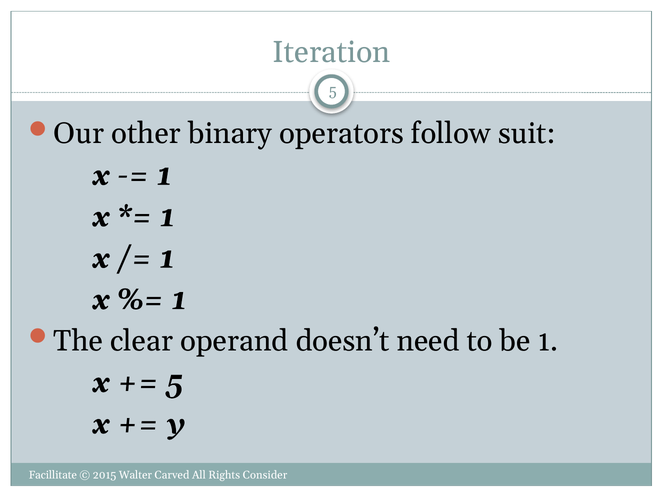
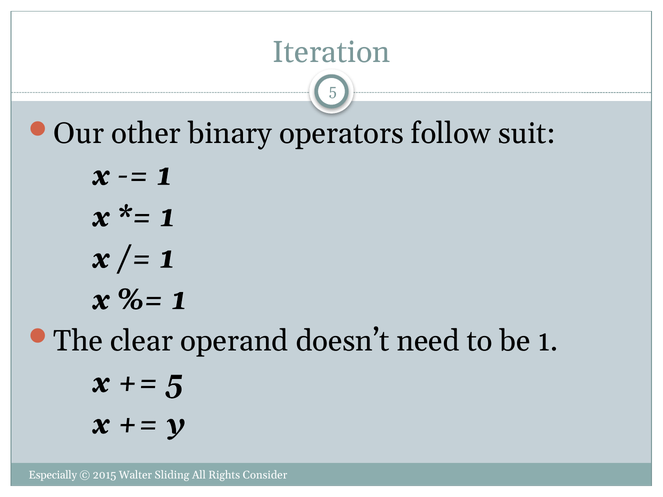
Facillitate: Facillitate -> Especially
Carved: Carved -> Sliding
